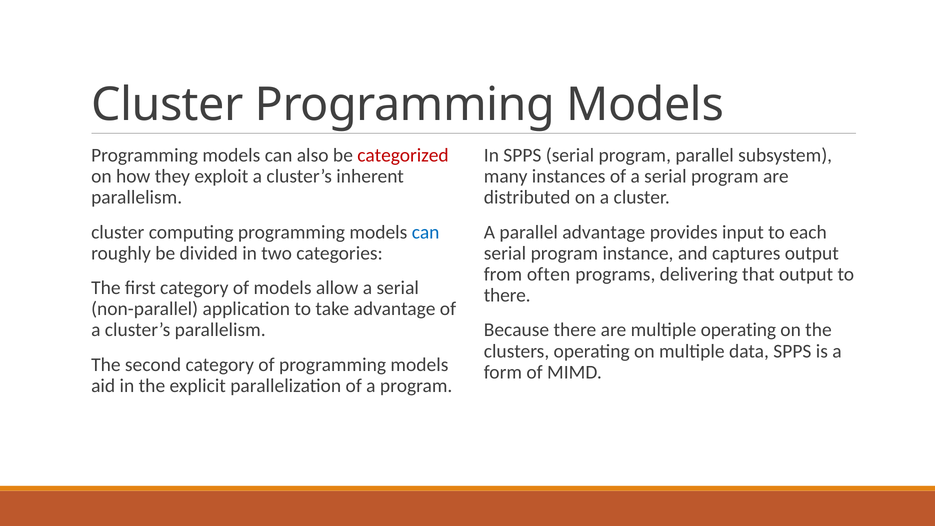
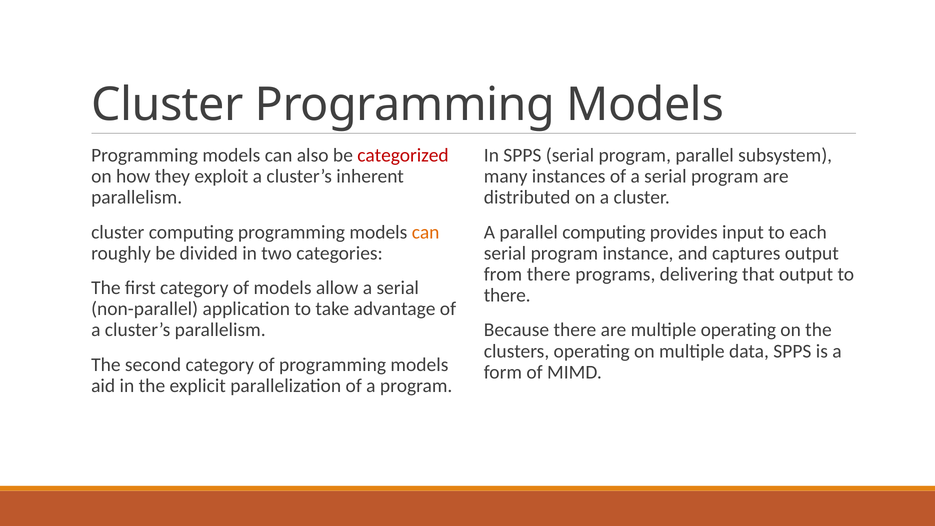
can at (426, 232) colour: blue -> orange
parallel advantage: advantage -> computing
from often: often -> there
